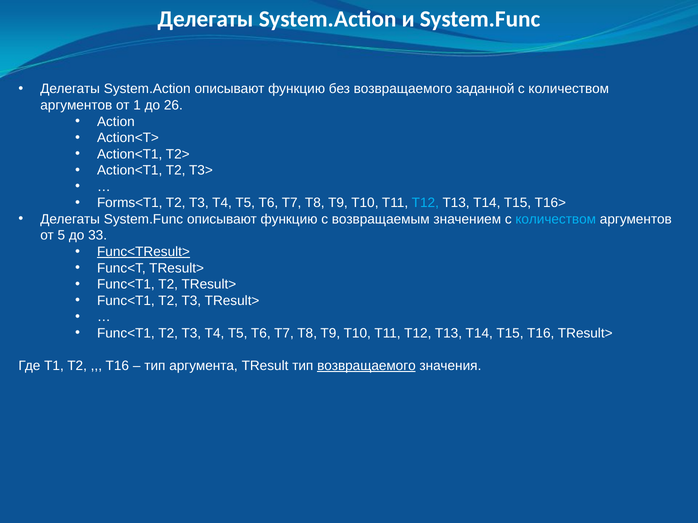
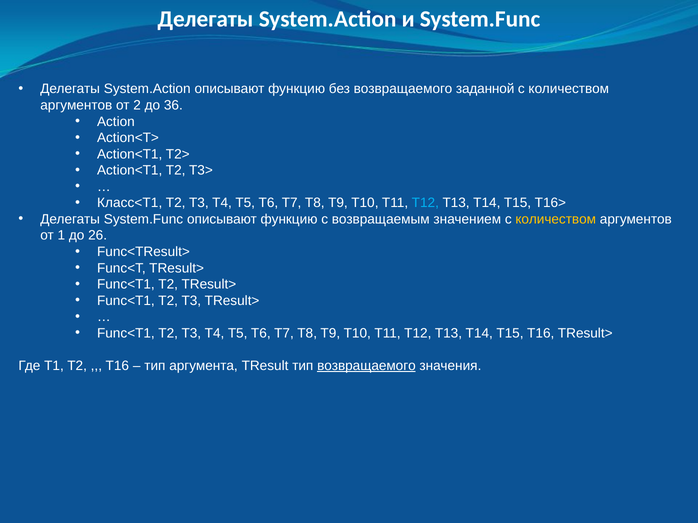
1: 1 -> 2
26: 26 -> 36
Forms<T1: Forms<T1 -> Класс<T1
количеством at (556, 219) colour: light blue -> yellow
5: 5 -> 1
33: 33 -> 26
Func<TResult> underline: present -> none
